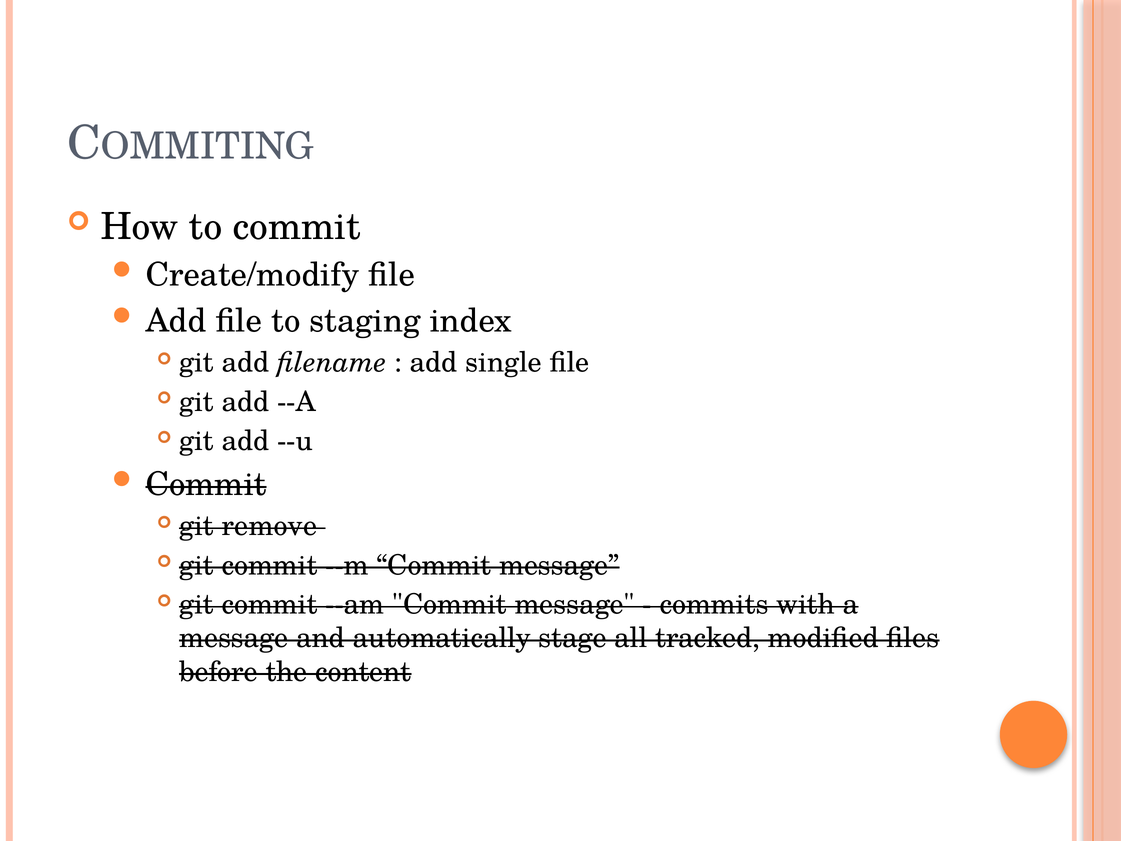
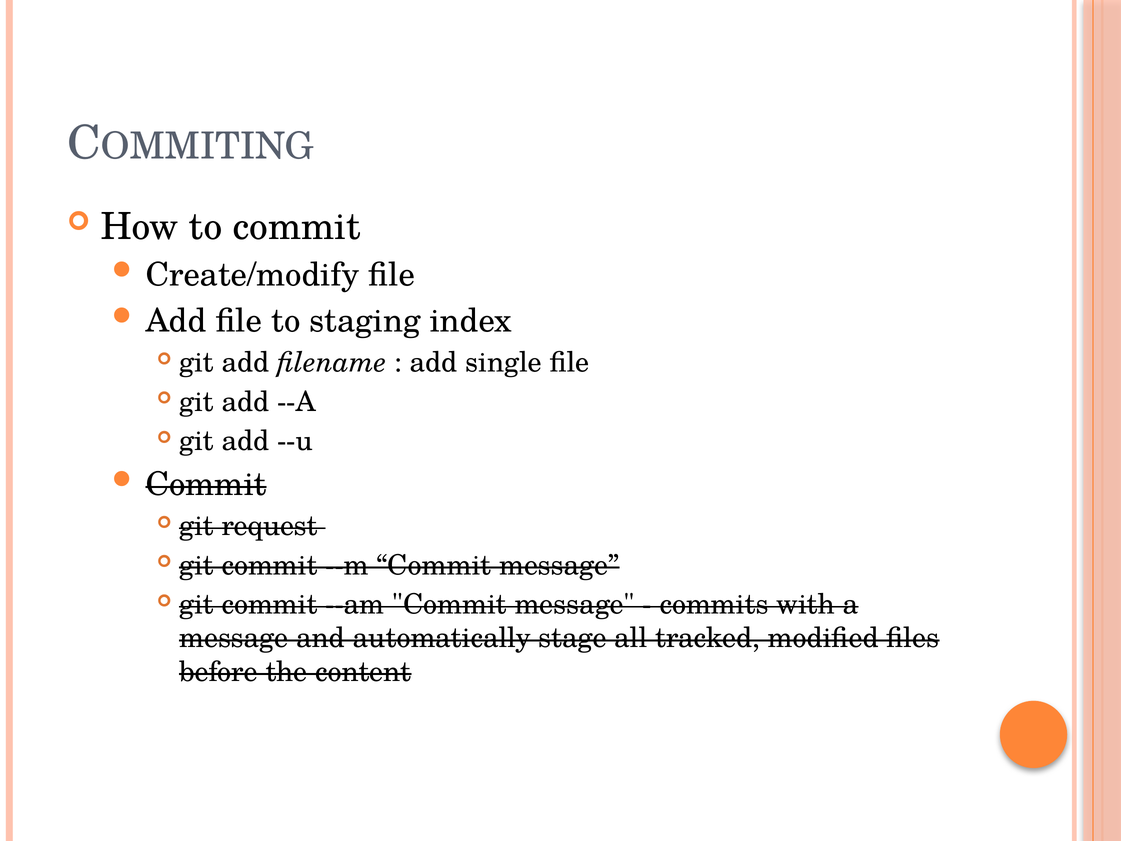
remove: remove -> request
